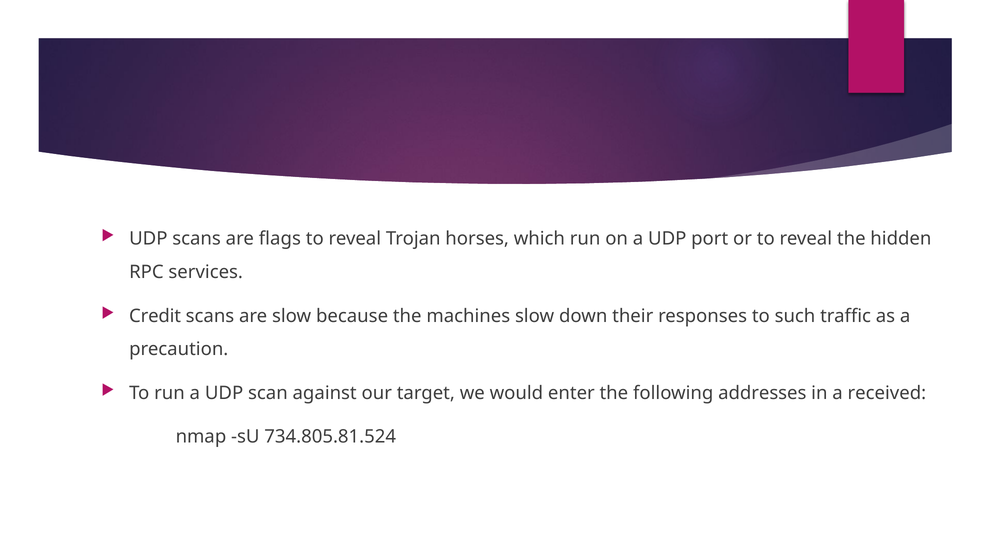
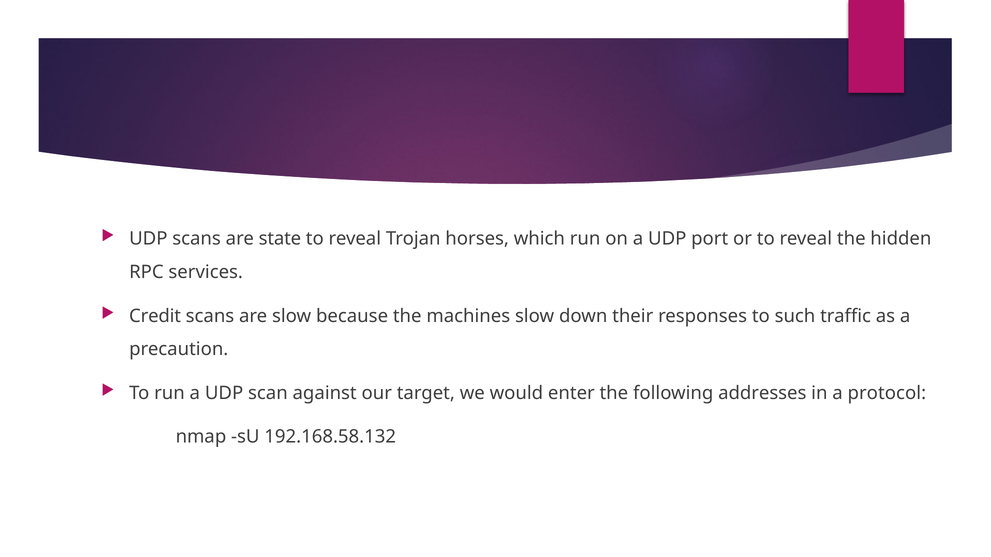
flags: flags -> state
received: received -> protocol
734.805.81.524: 734.805.81.524 -> 192.168.58.132
